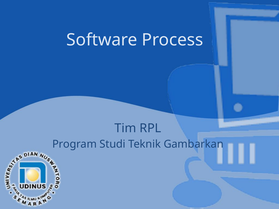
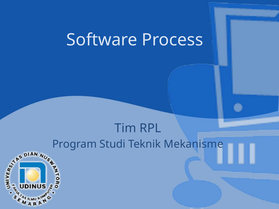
Gambarkan: Gambarkan -> Mekanisme
